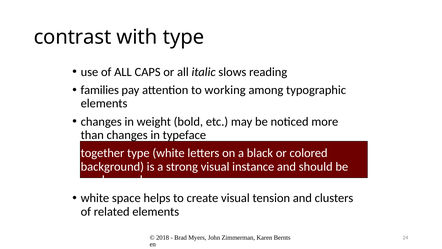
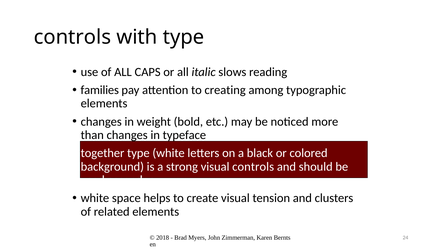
contrast at (73, 37): contrast -> controls
working: working -> creating
visual instance: instance -> controls
